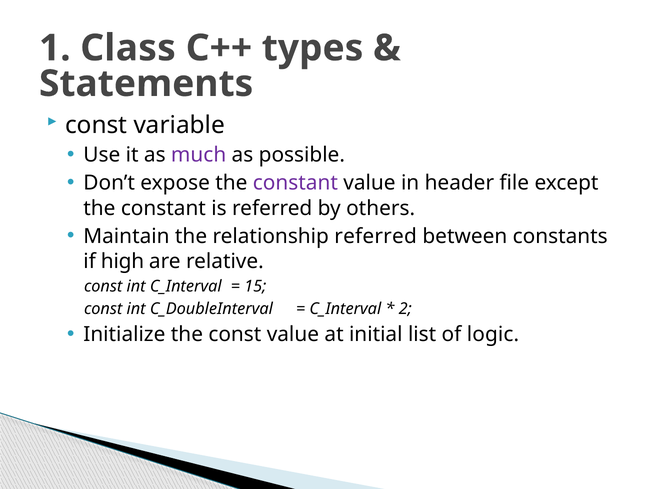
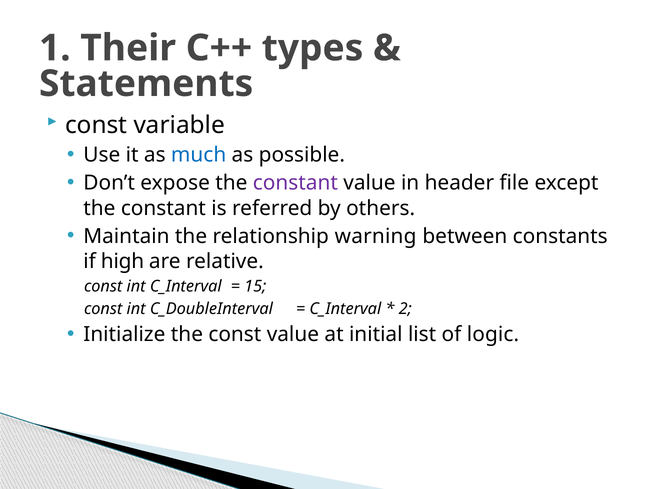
Class: Class -> Their
much colour: purple -> blue
relationship referred: referred -> warning
